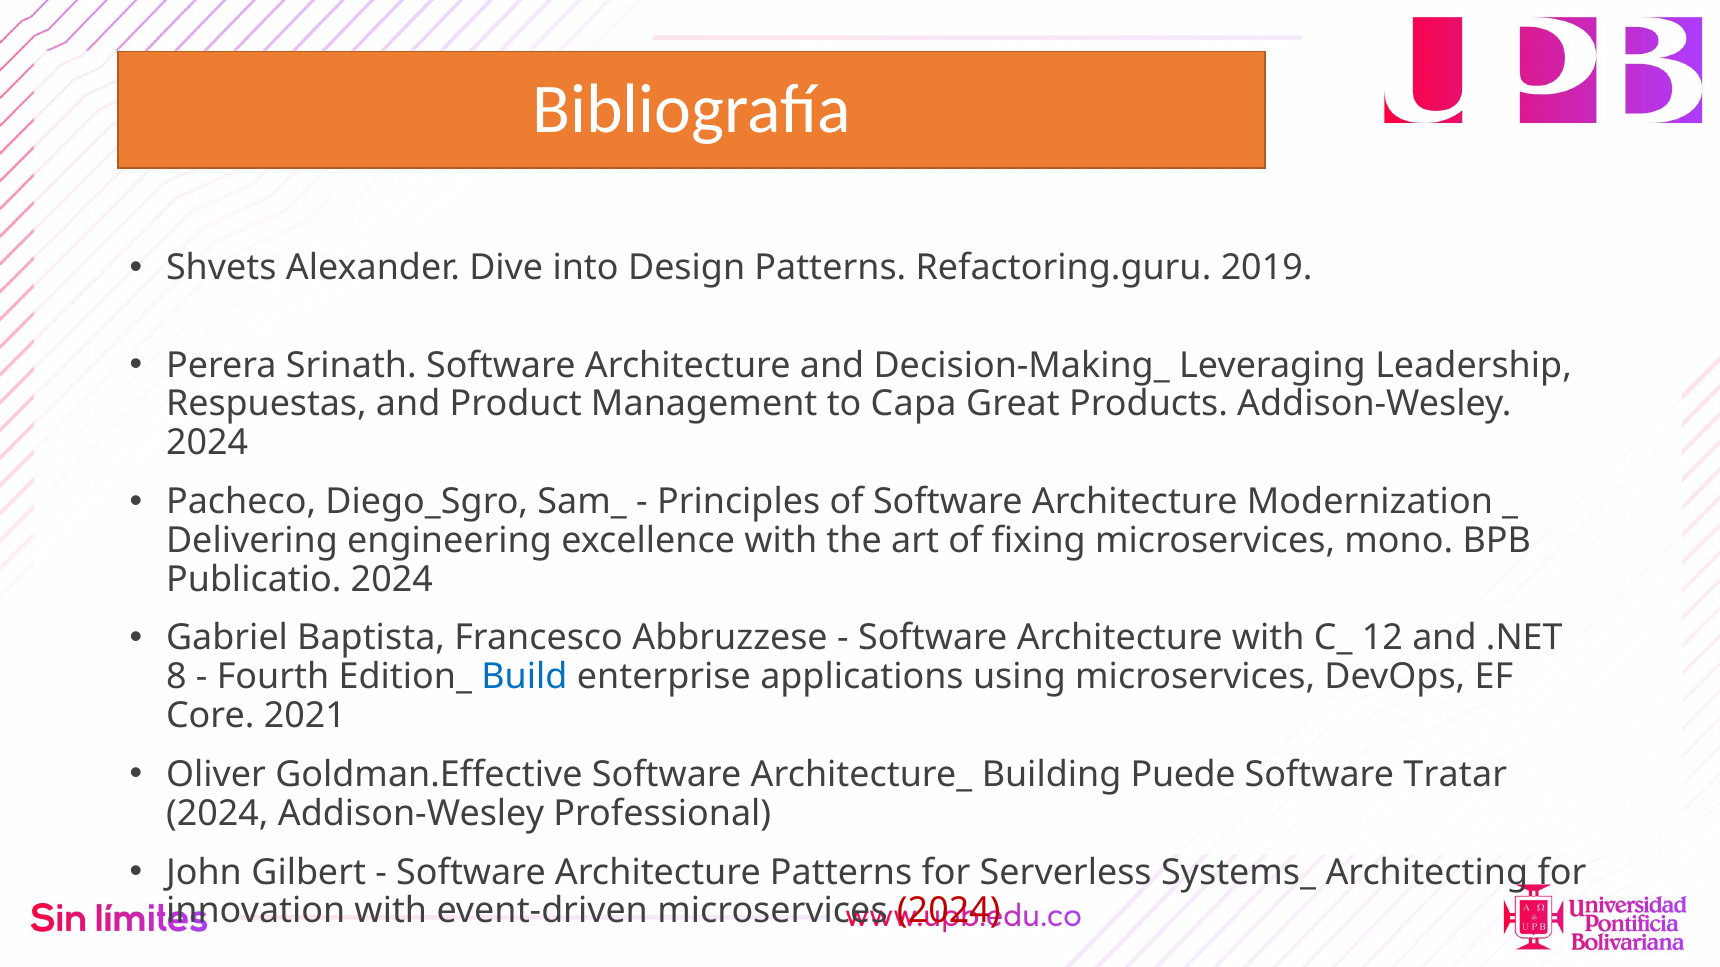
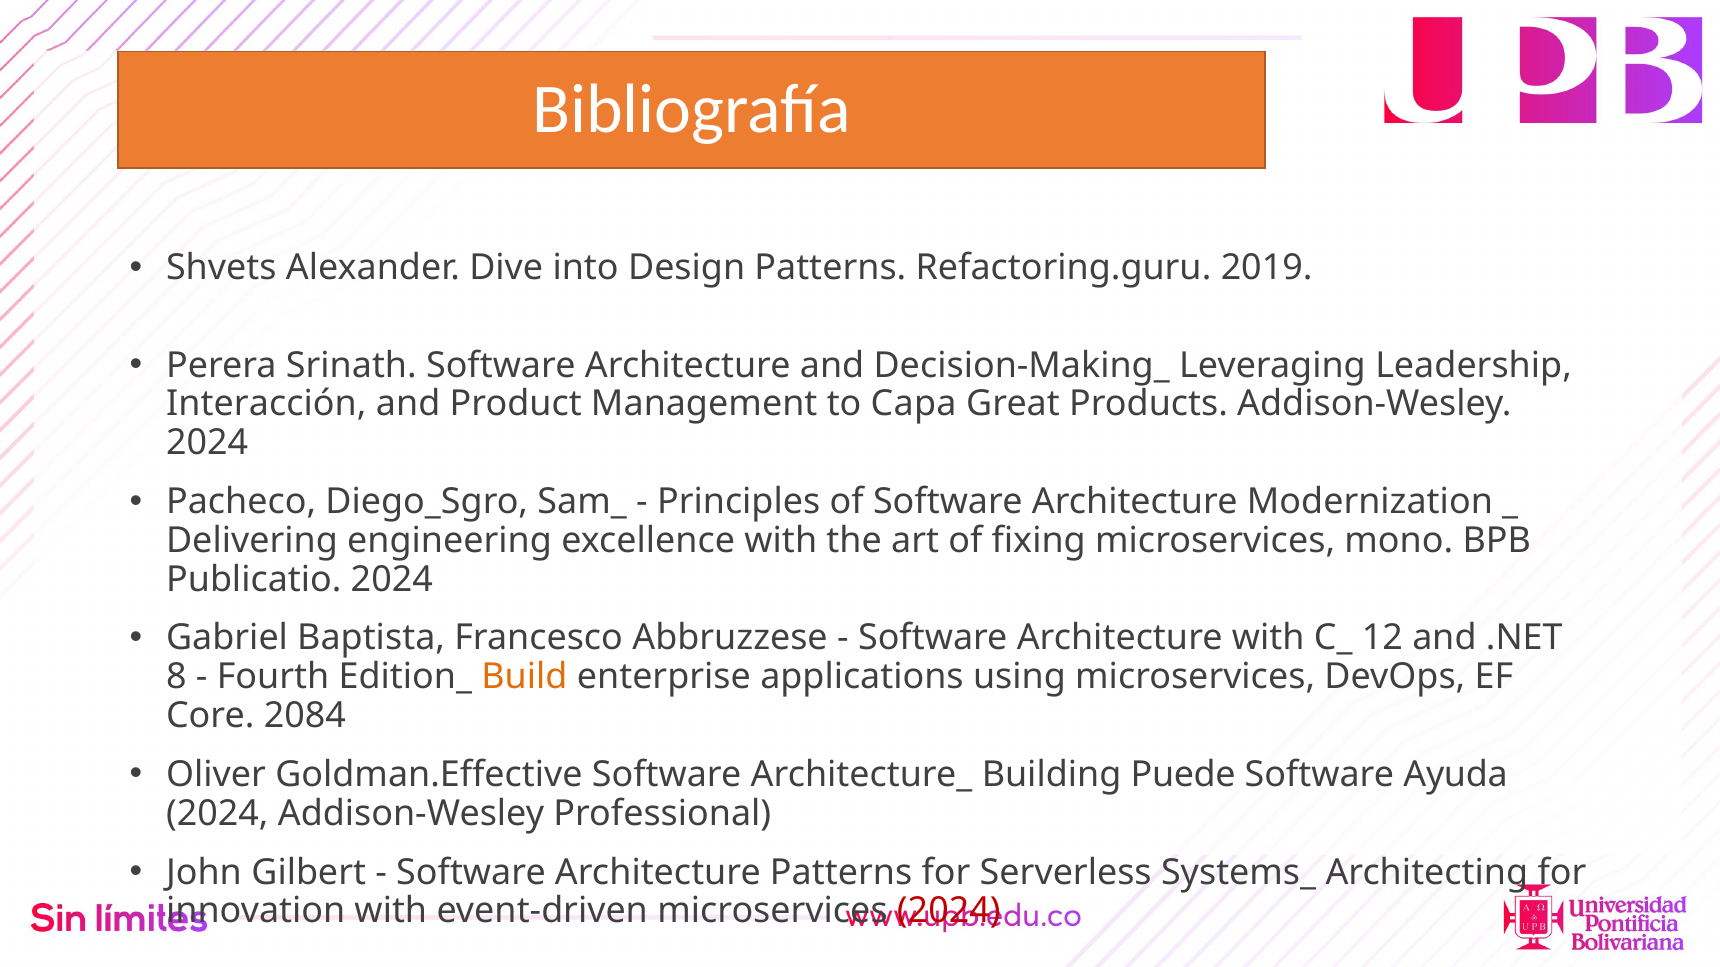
Respuestas: Respuestas -> Interacción
Build colour: blue -> orange
2021: 2021 -> 2084
Tratar: Tratar -> Ayuda
